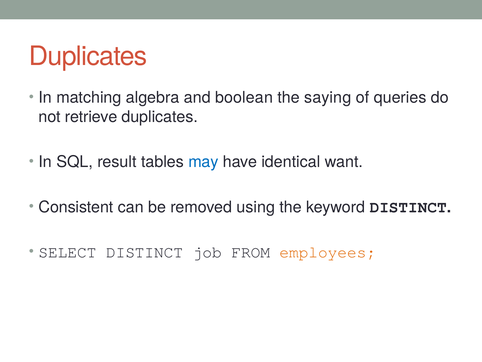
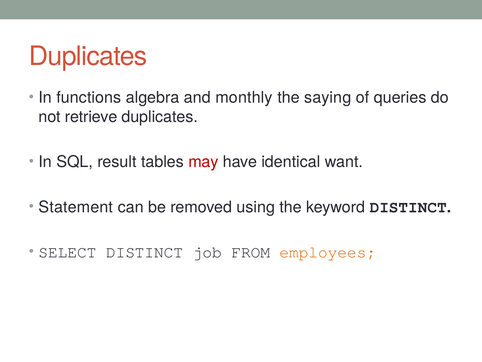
matching: matching -> functions
boolean: boolean -> monthly
may colour: blue -> red
Consistent: Consistent -> Statement
